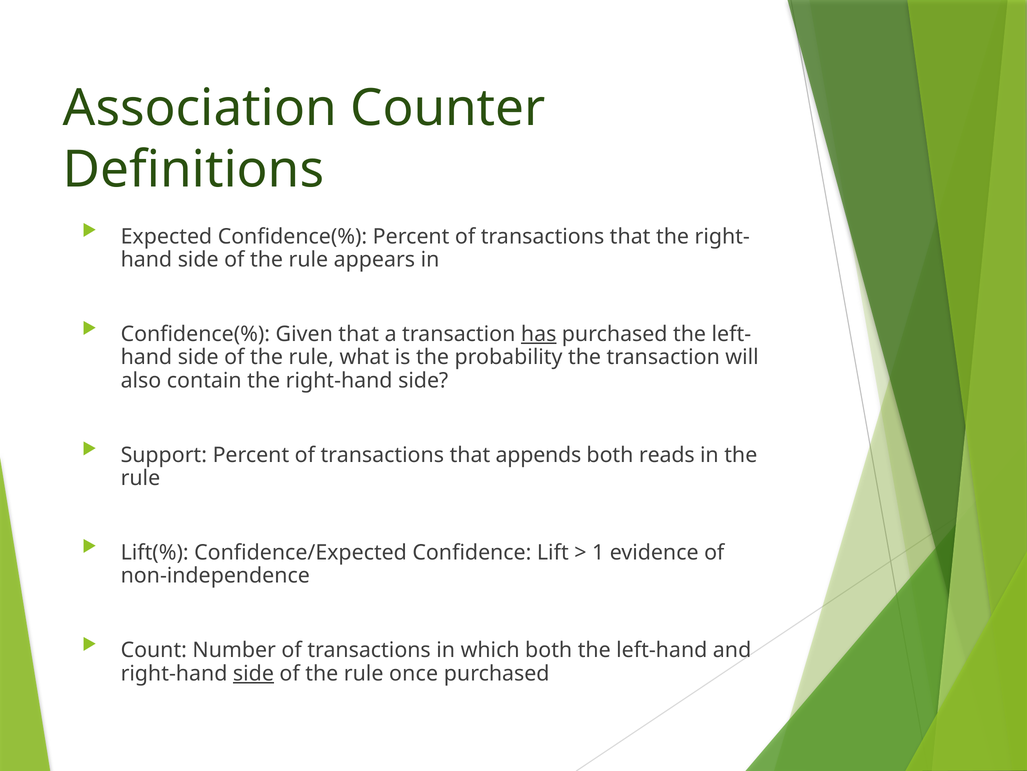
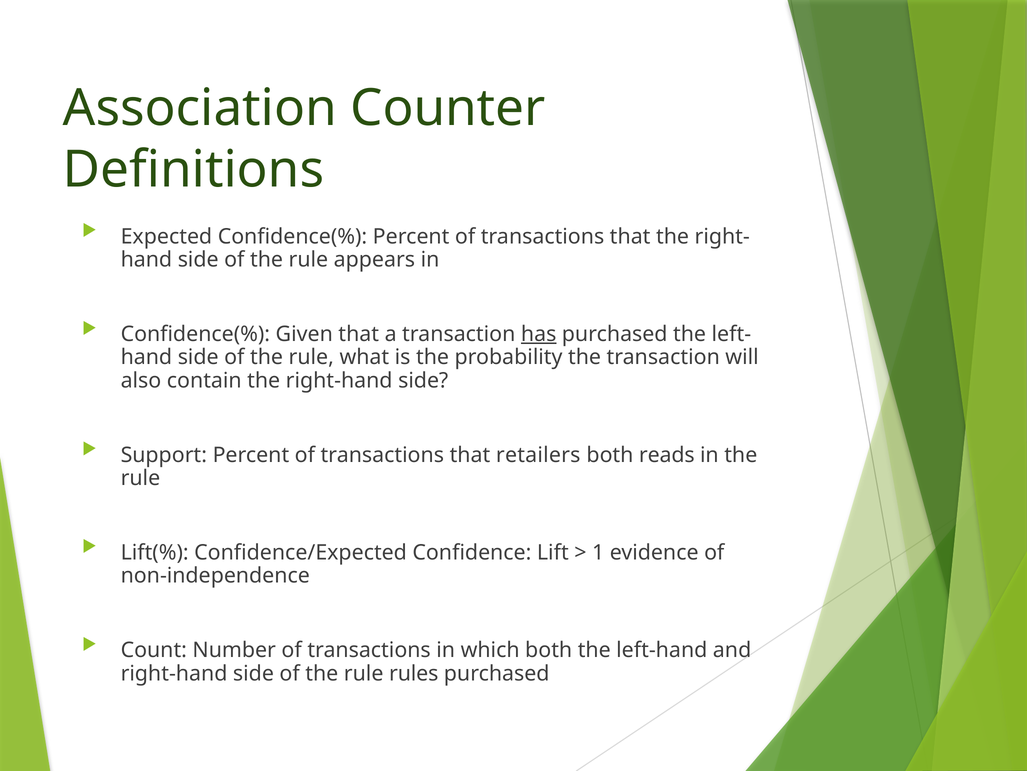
appends: appends -> retailers
side at (253, 673) underline: present -> none
once: once -> rules
